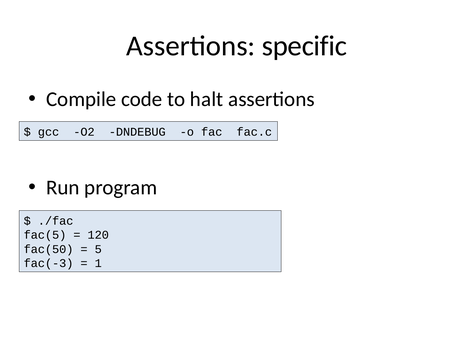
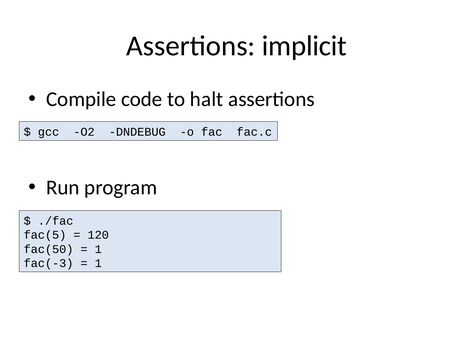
specific: specific -> implicit
5 at (98, 249): 5 -> 1
